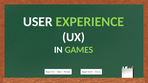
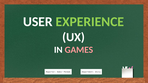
GAMES colour: light green -> pink
